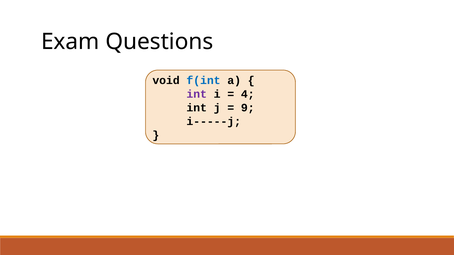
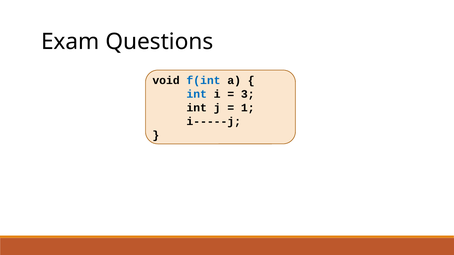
int at (197, 94) colour: purple -> blue
4: 4 -> 3
9: 9 -> 1
